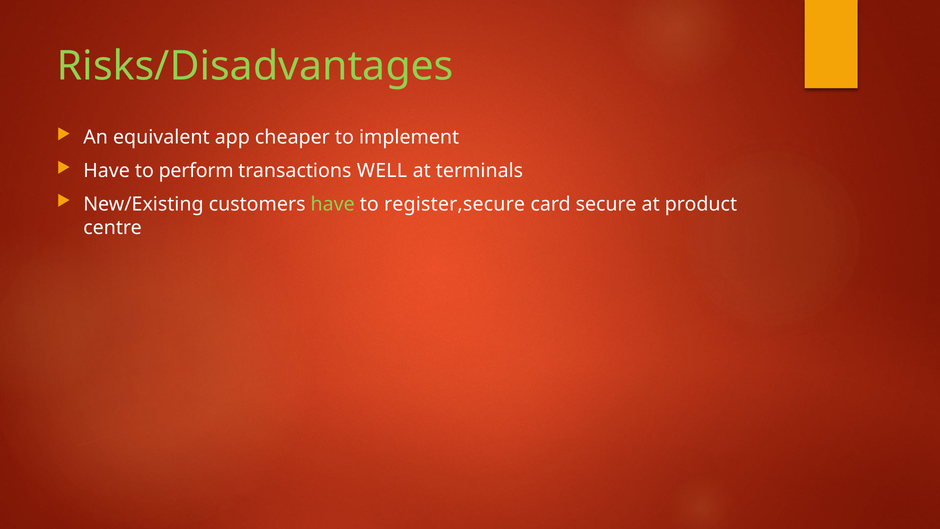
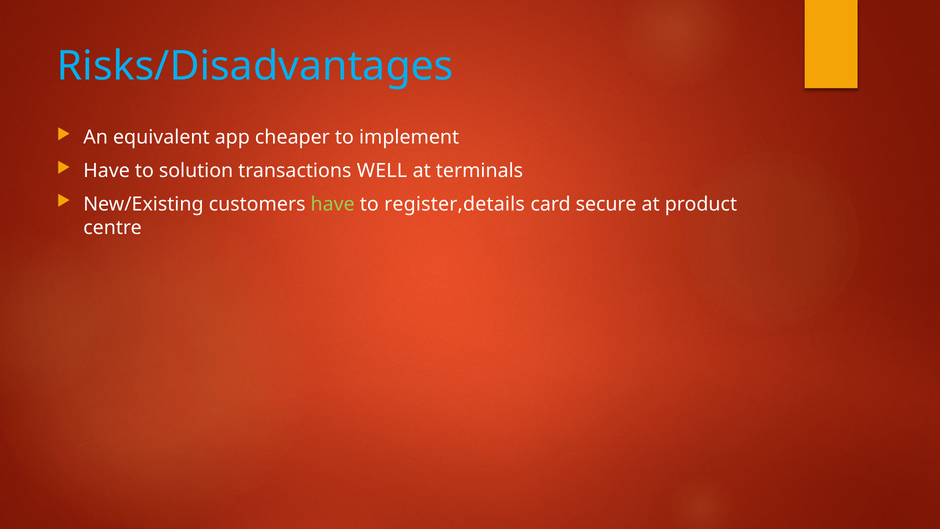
Risks/Disadvantages colour: light green -> light blue
perform: perform -> solution
register,secure: register,secure -> register,details
